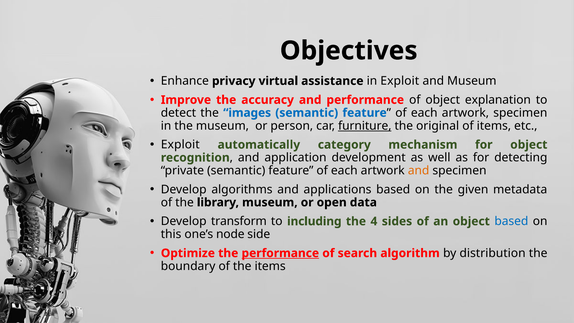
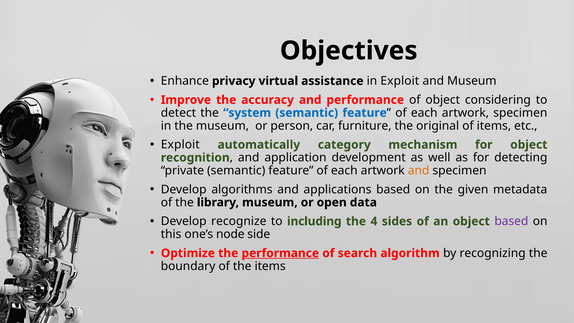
explanation: explanation -> considering
images: images -> system
furniture underline: present -> none
transform: transform -> recognize
based at (511, 221) colour: blue -> purple
distribution: distribution -> recognizing
